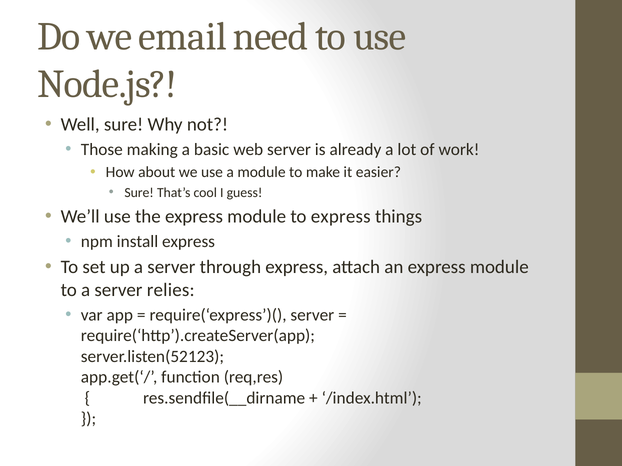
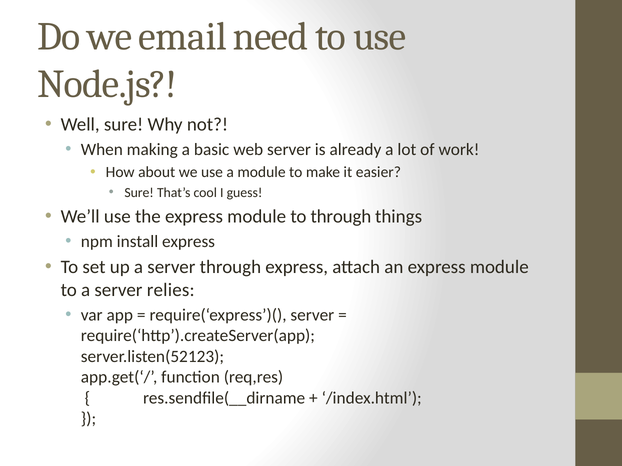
Those: Those -> When
to express: express -> through
